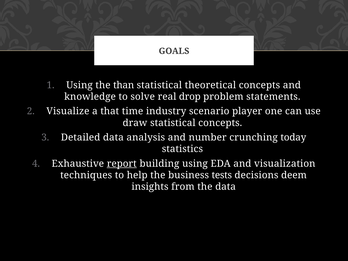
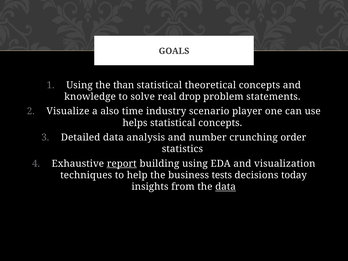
that: that -> also
draw: draw -> helps
today: today -> order
deem: deem -> today
data at (226, 187) underline: none -> present
